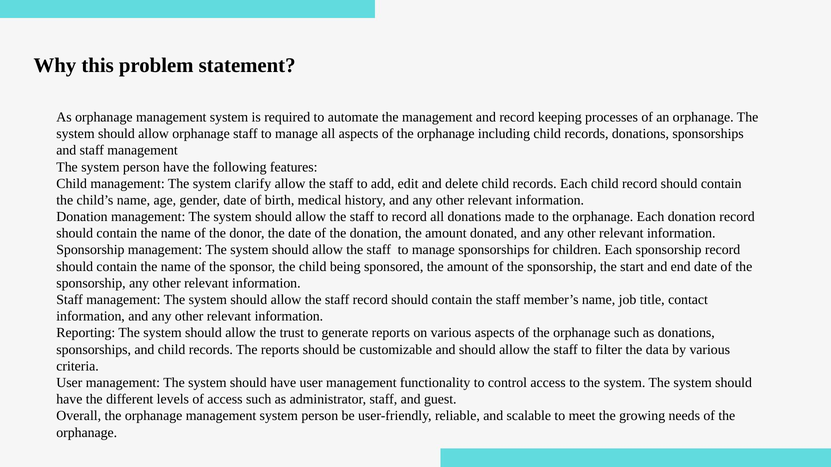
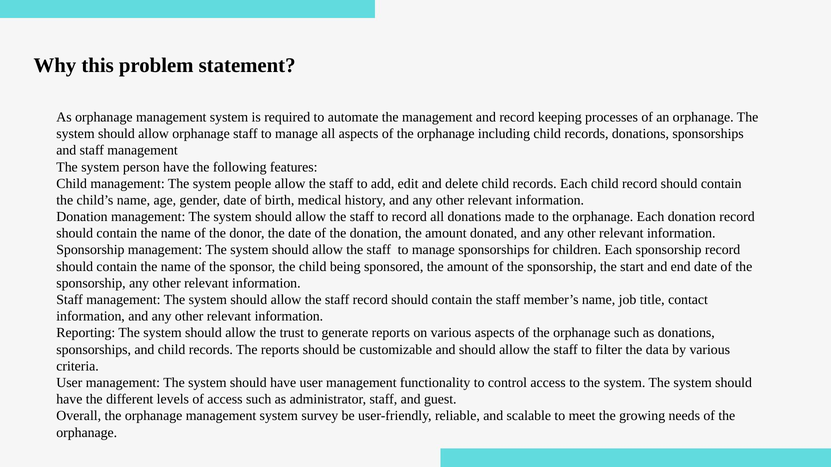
clarify: clarify -> people
management system person: person -> survey
